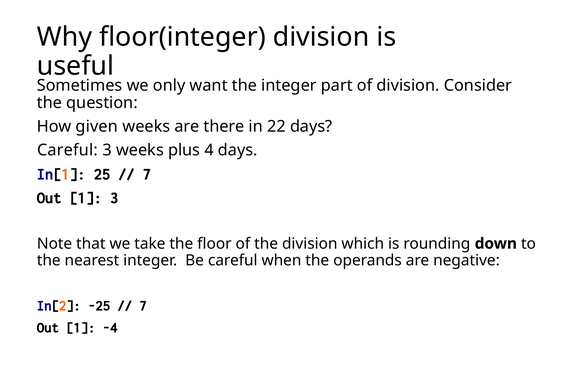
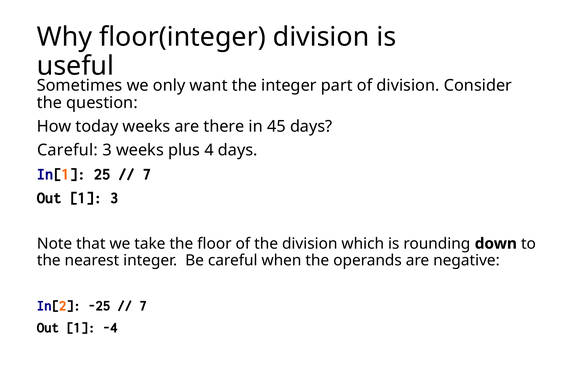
given: given -> today
22: 22 -> 45
